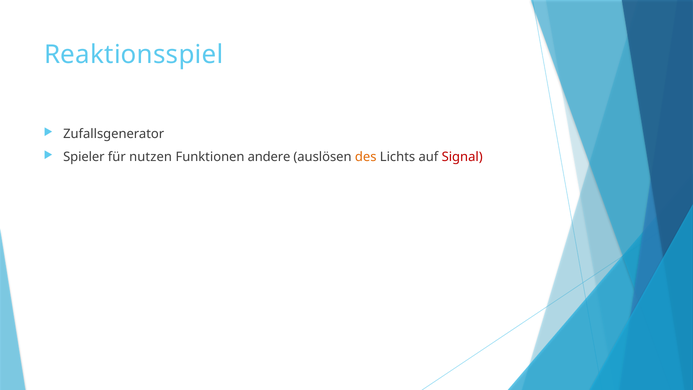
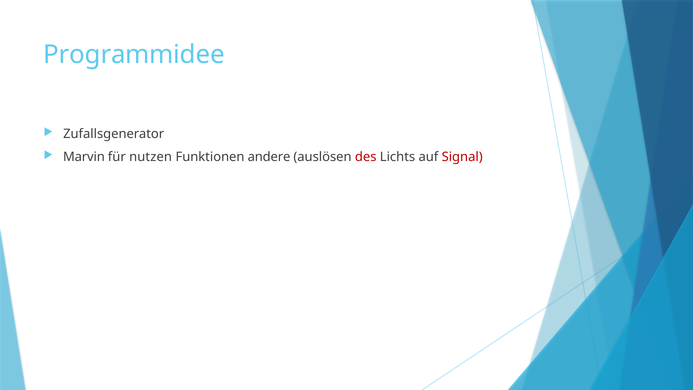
Reaktionsspiel: Reaktionsspiel -> Programmidee
Spieler: Spieler -> Marvin
des colour: orange -> red
